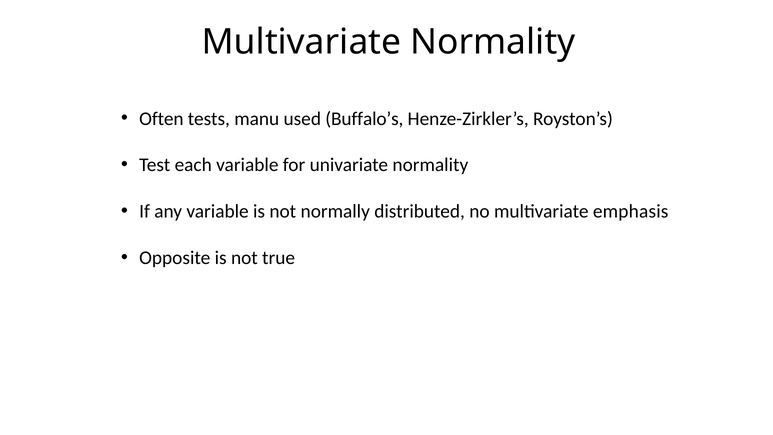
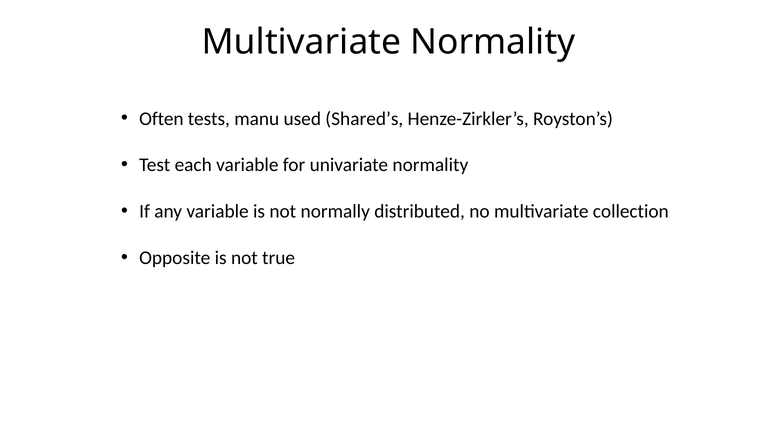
Buffalo’s: Buffalo’s -> Shared’s
emphasis: emphasis -> collection
